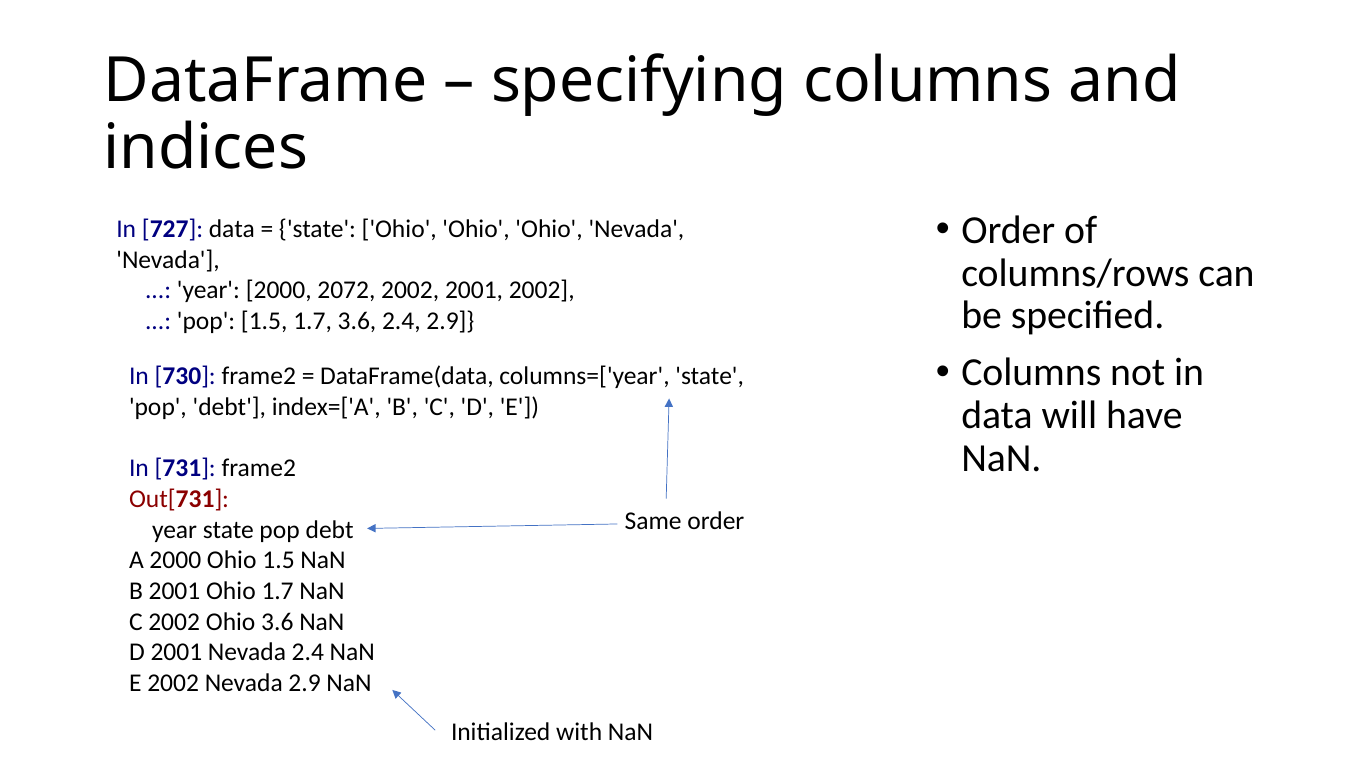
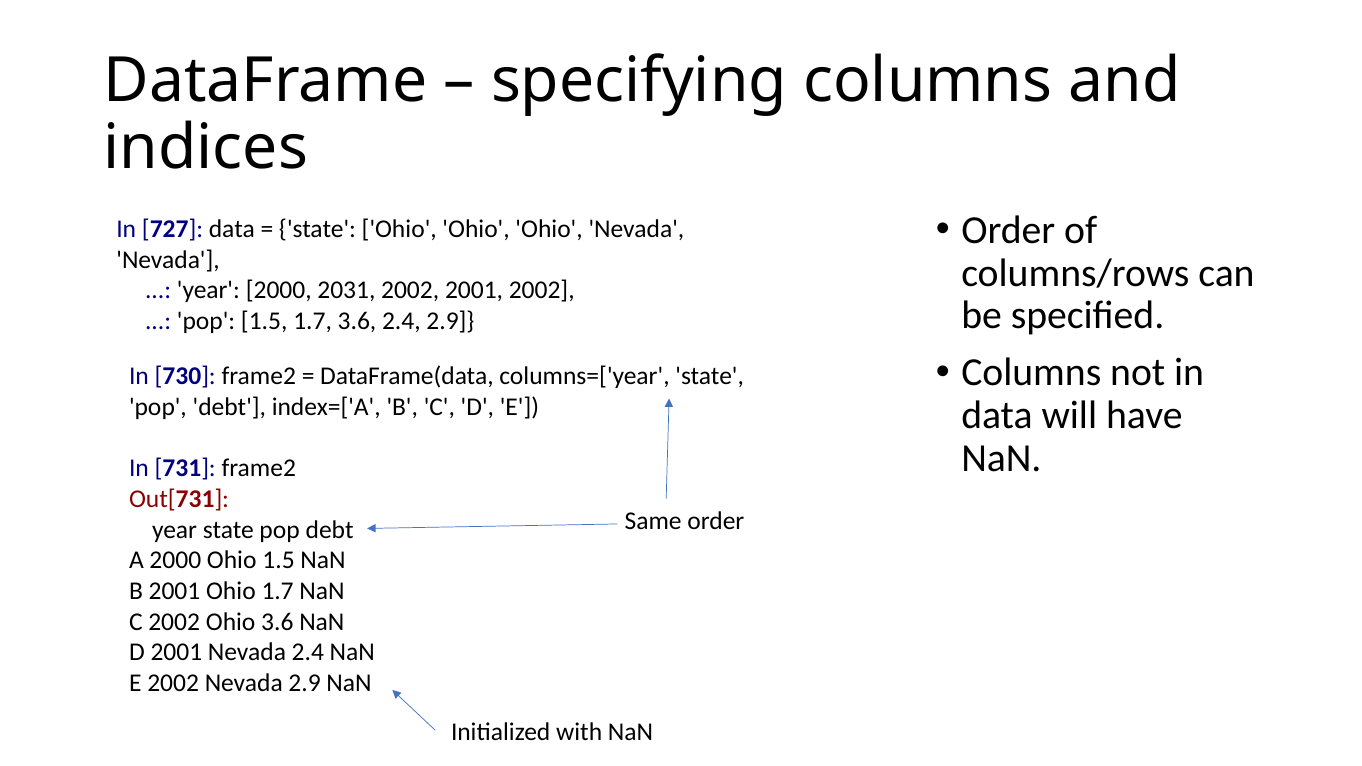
2072: 2072 -> 2031
